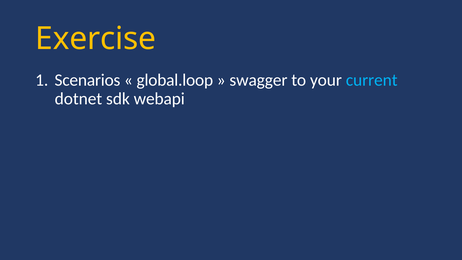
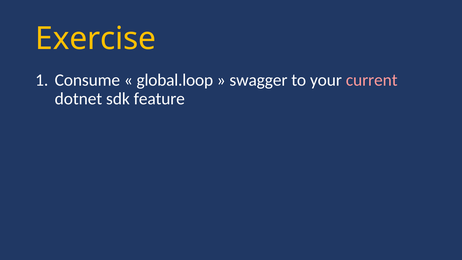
Scenarios: Scenarios -> Consume
current colour: light blue -> pink
webapi: webapi -> feature
